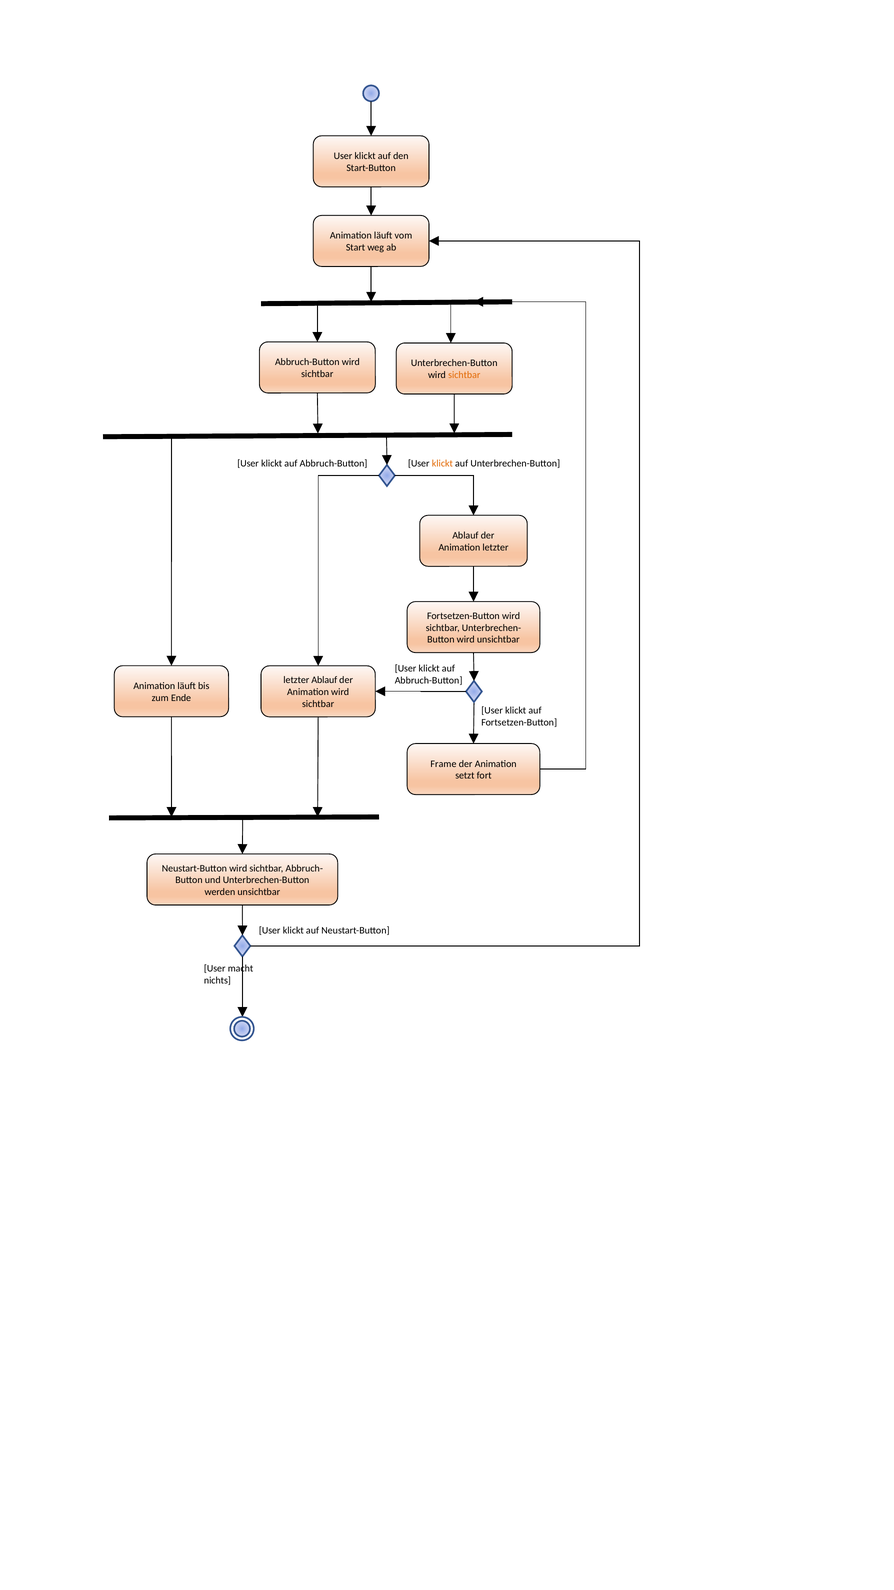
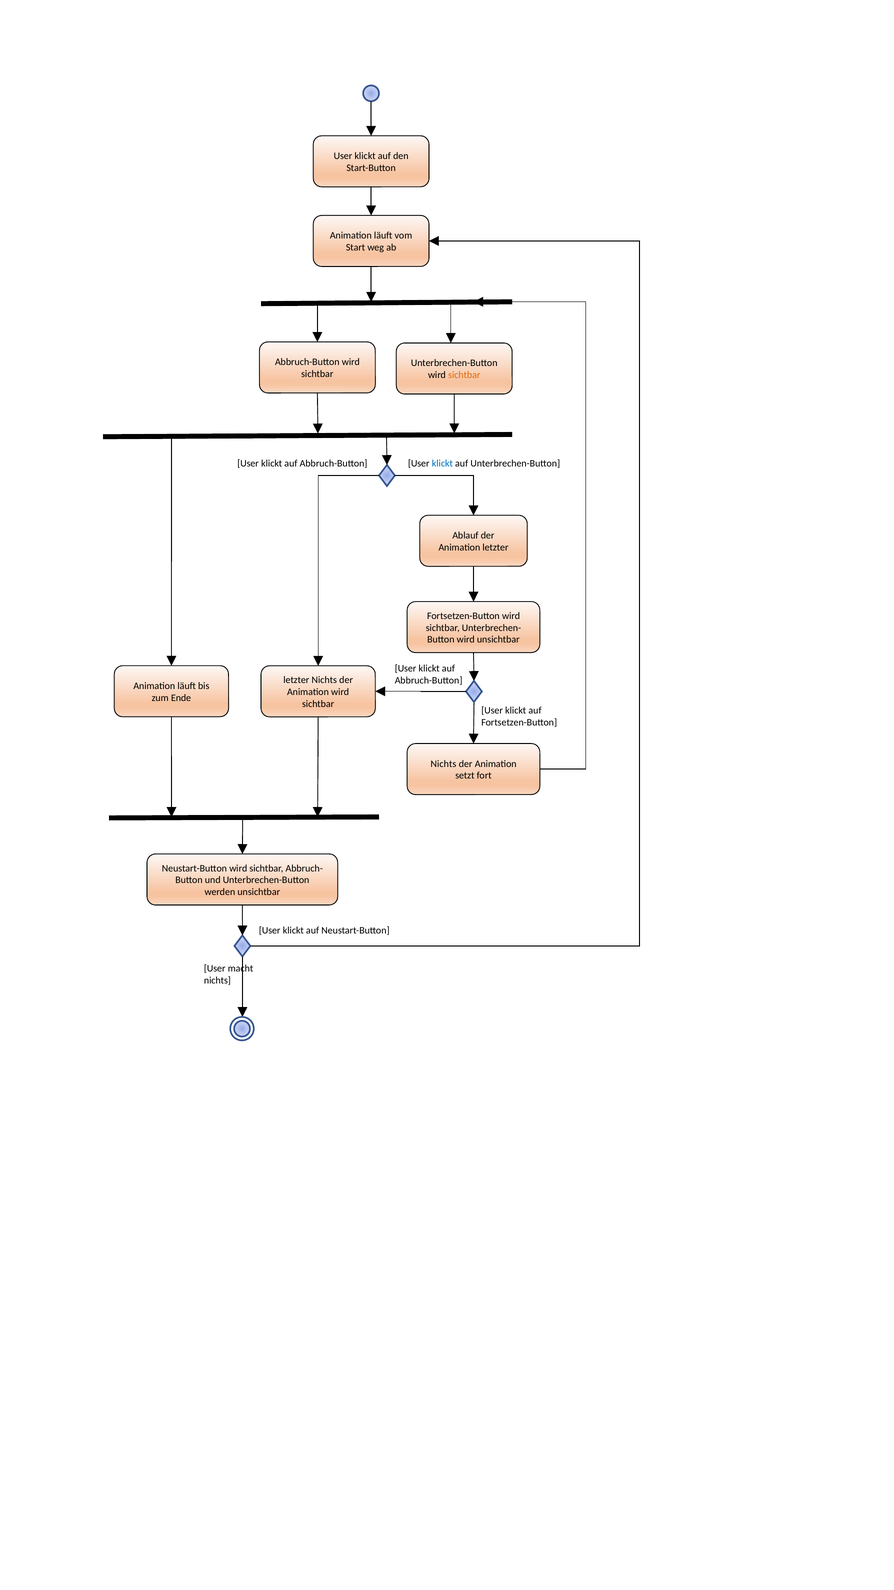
klickt at (442, 463) colour: orange -> blue
letzter Ablauf: Ablauf -> Nichts
Frame at (443, 763): Frame -> Nichts
